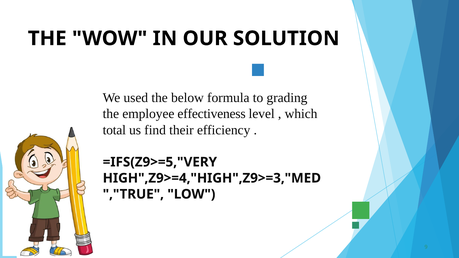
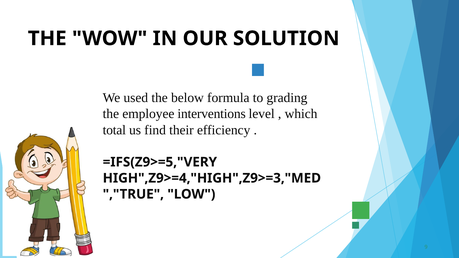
effectiveness: effectiveness -> interventions
